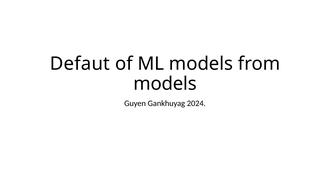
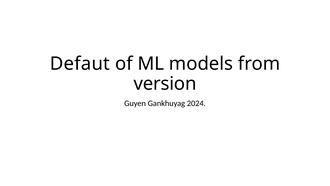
models at (165, 84): models -> version
